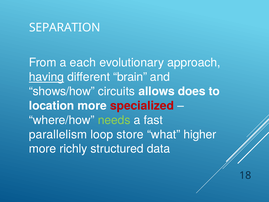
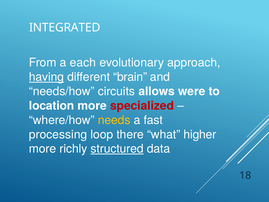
SEPARATION: SEPARATION -> INTEGRATED
shows/how: shows/how -> needs/how
does: does -> were
needs colour: light green -> yellow
parallelism: parallelism -> processing
store: store -> there
structured underline: none -> present
